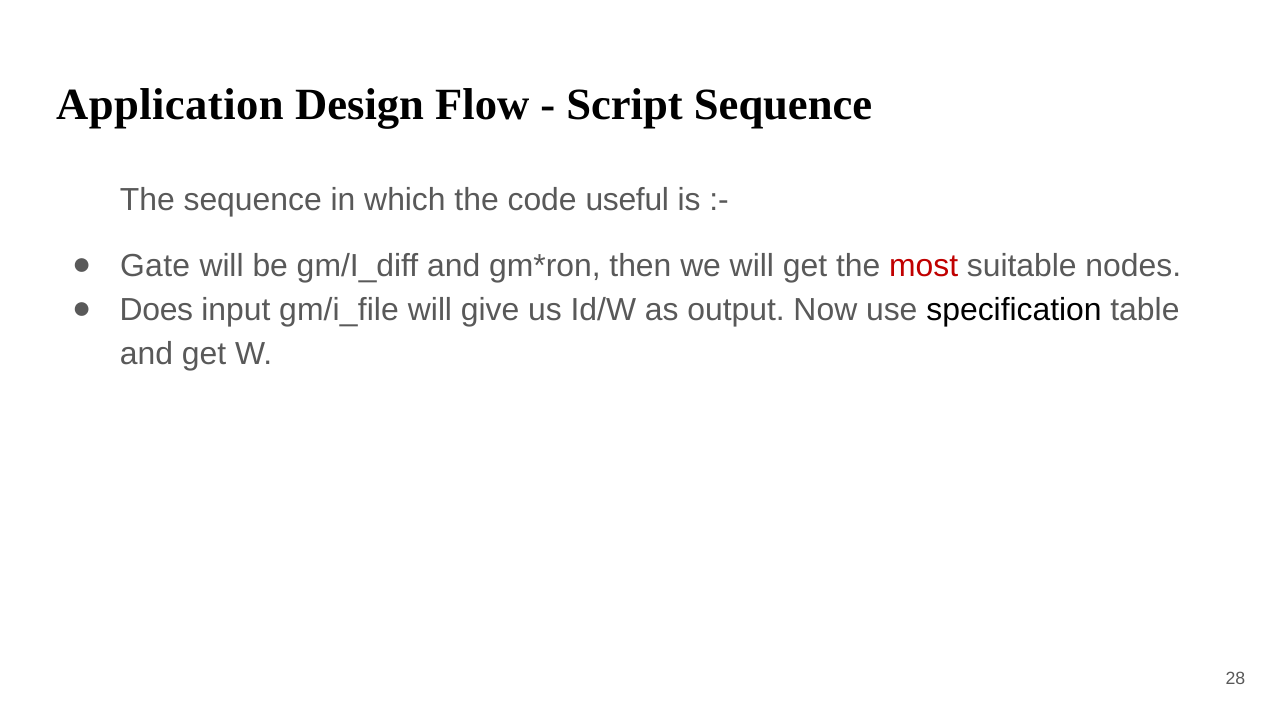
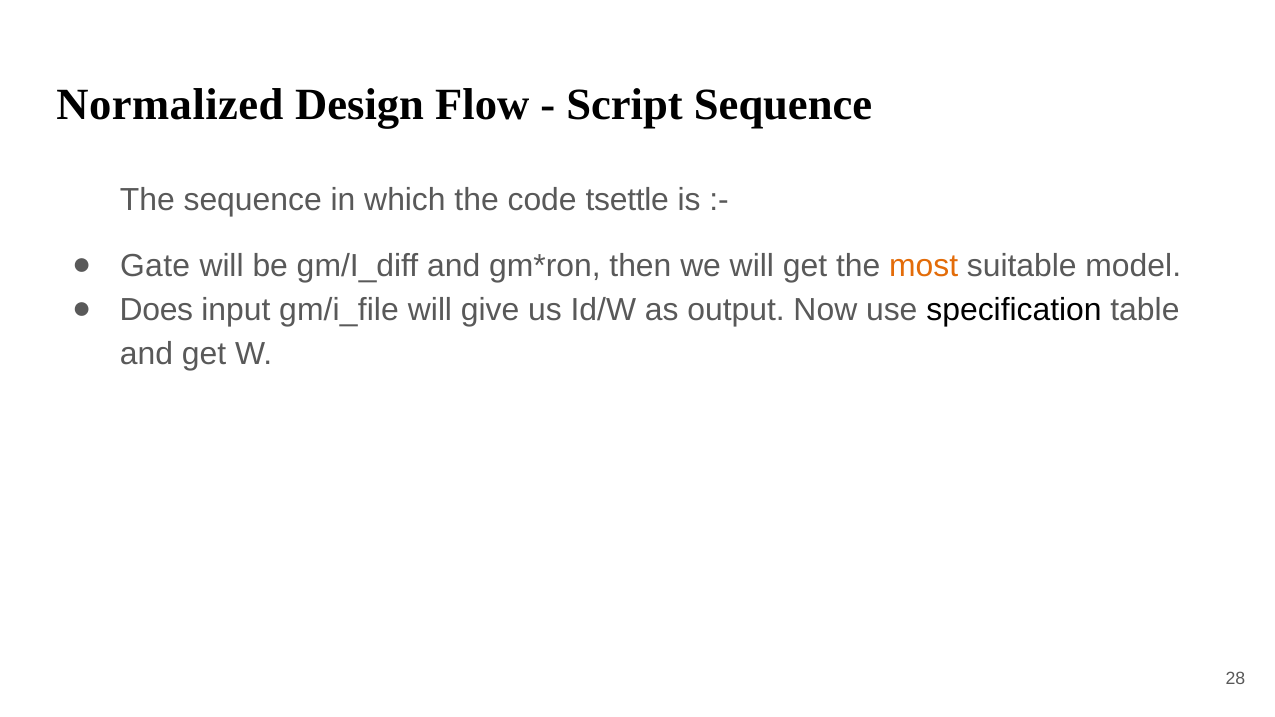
Application: Application -> Normalized
useful: useful -> tsettle
most colour: red -> orange
nodes: nodes -> model
